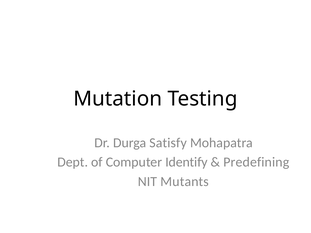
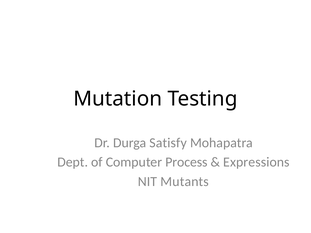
Identify: Identify -> Process
Predefining: Predefining -> Expressions
